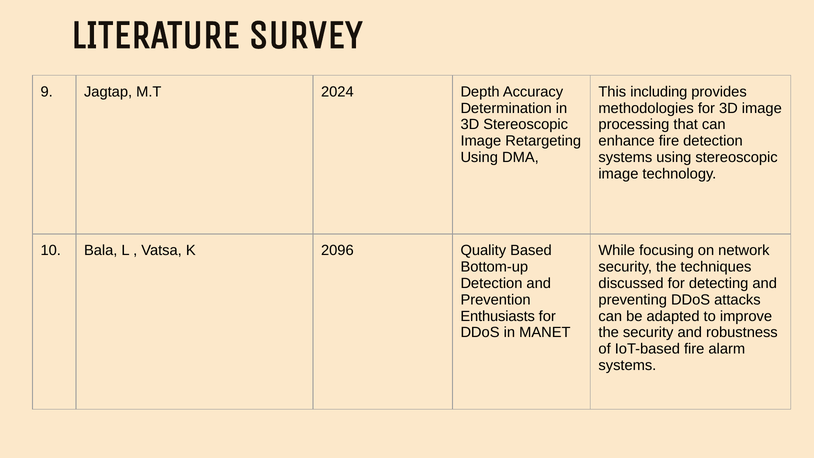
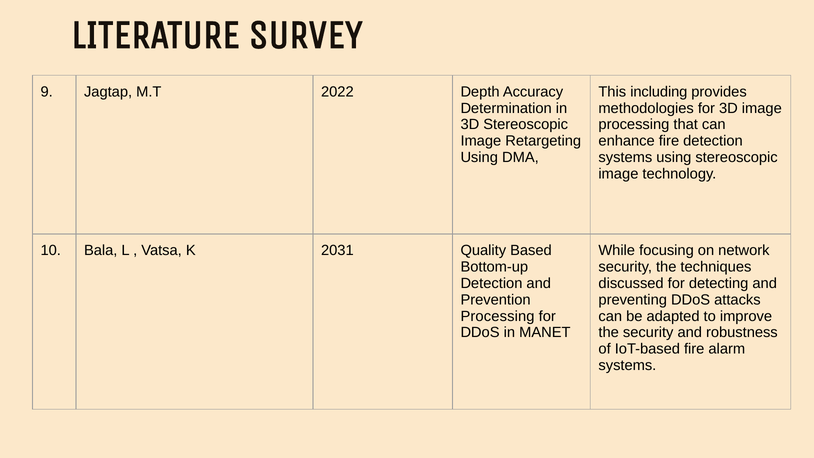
2024: 2024 -> 2022
2096: 2096 -> 2031
Enthusiasts at (498, 316): Enthusiasts -> Processing
